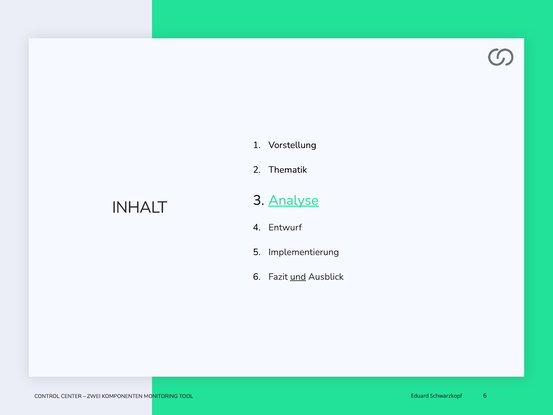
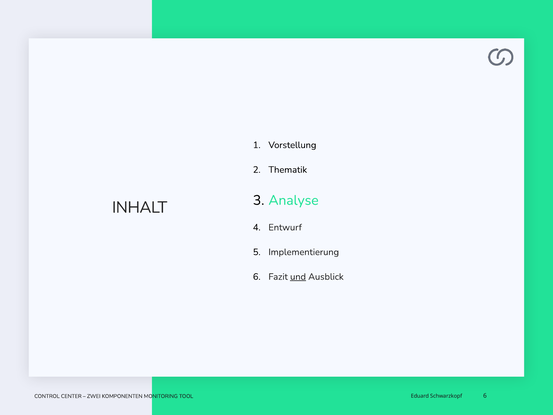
Analyse underline: present -> none
